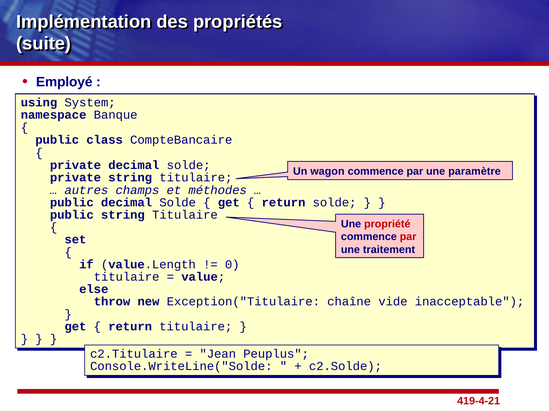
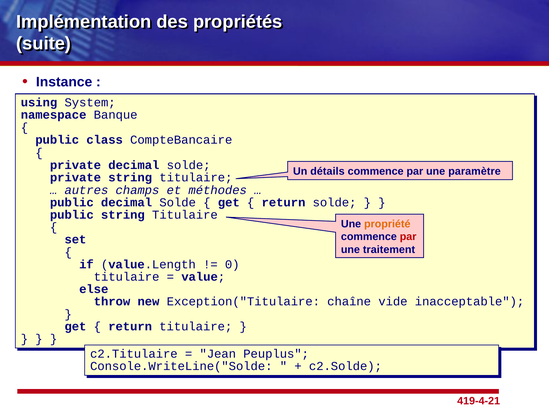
Employé: Employé -> Instance
wagon: wagon -> détails
propriété colour: red -> orange
